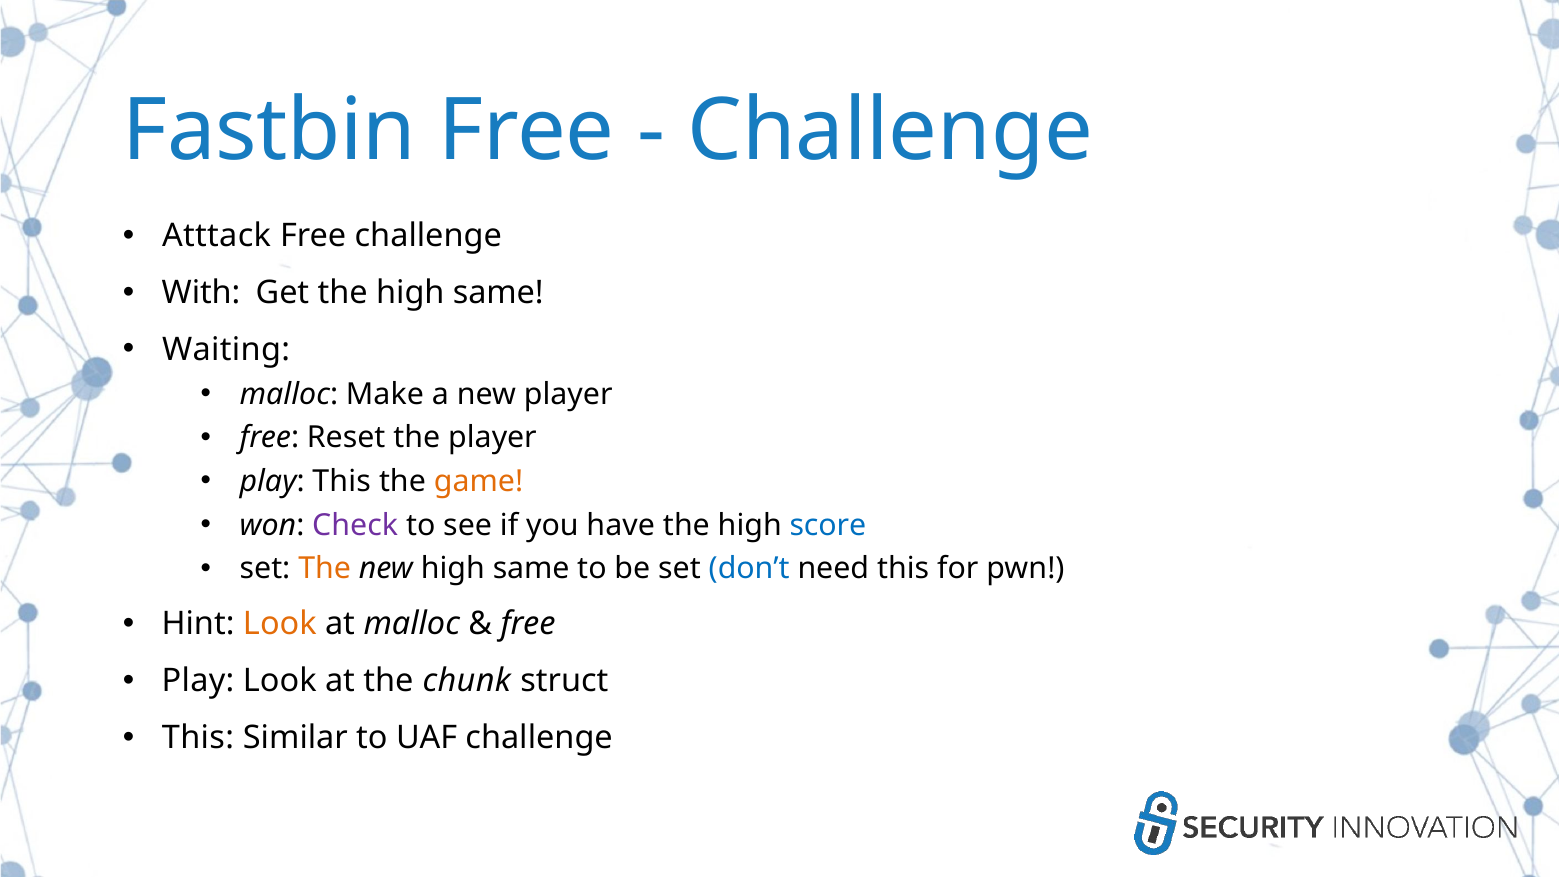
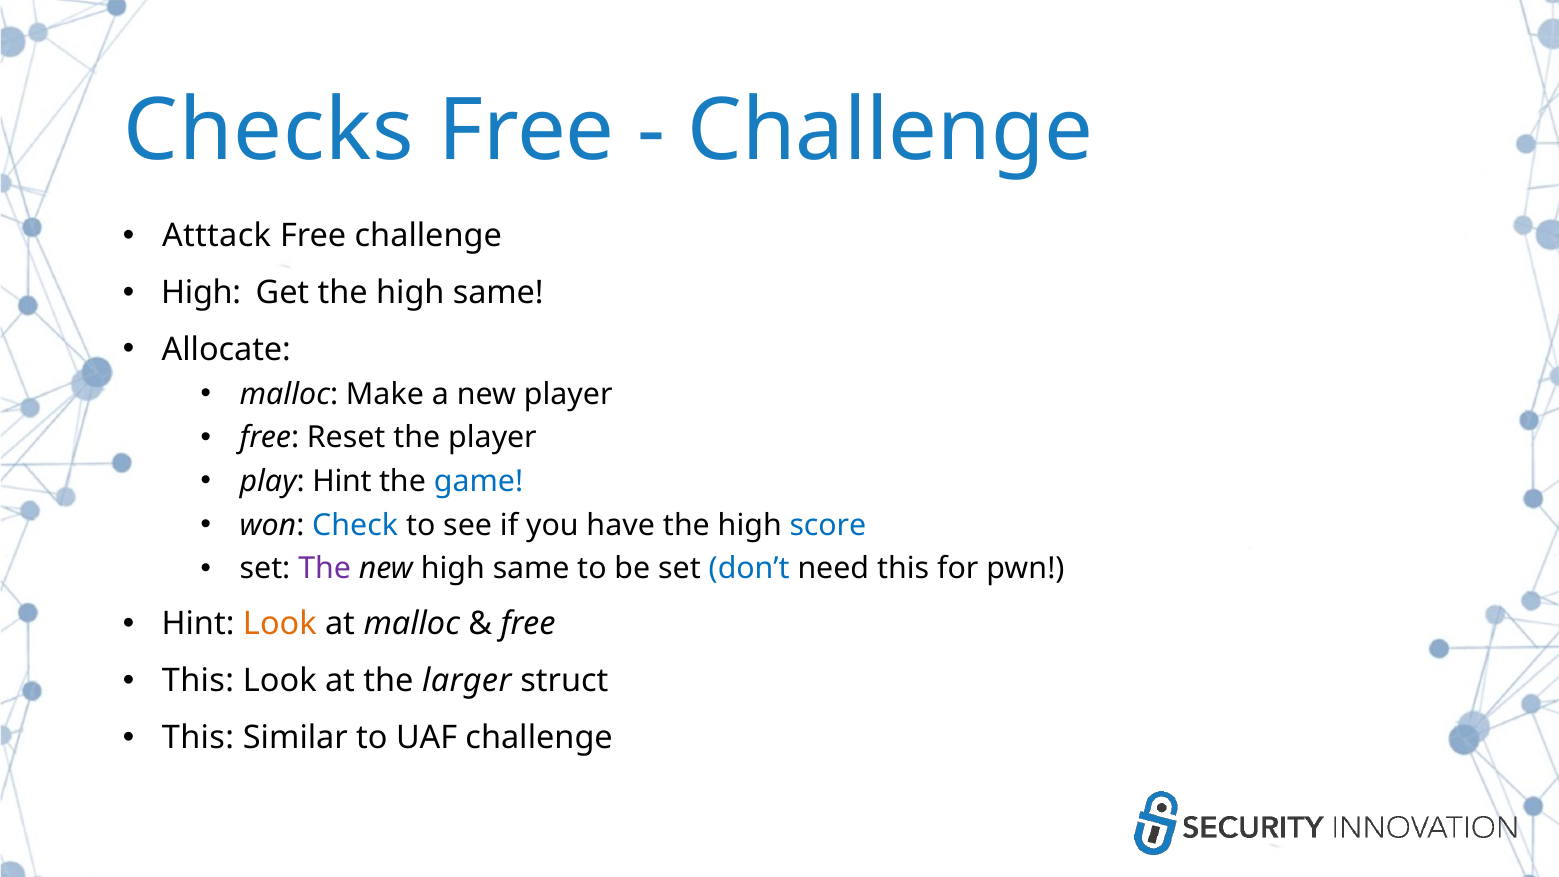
Fastbin: Fastbin -> Checks
With at (201, 293): With -> High
Waiting: Waiting -> Allocate
play This: This -> Hint
game colour: orange -> blue
Check colour: purple -> blue
The at (325, 569) colour: orange -> purple
Play at (198, 681): Play -> This
chunk: chunk -> larger
